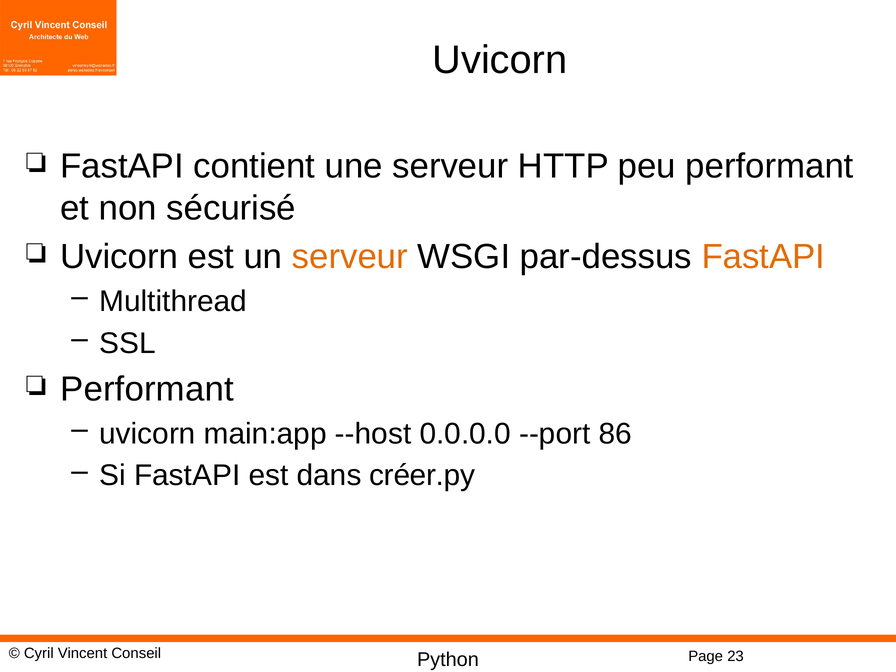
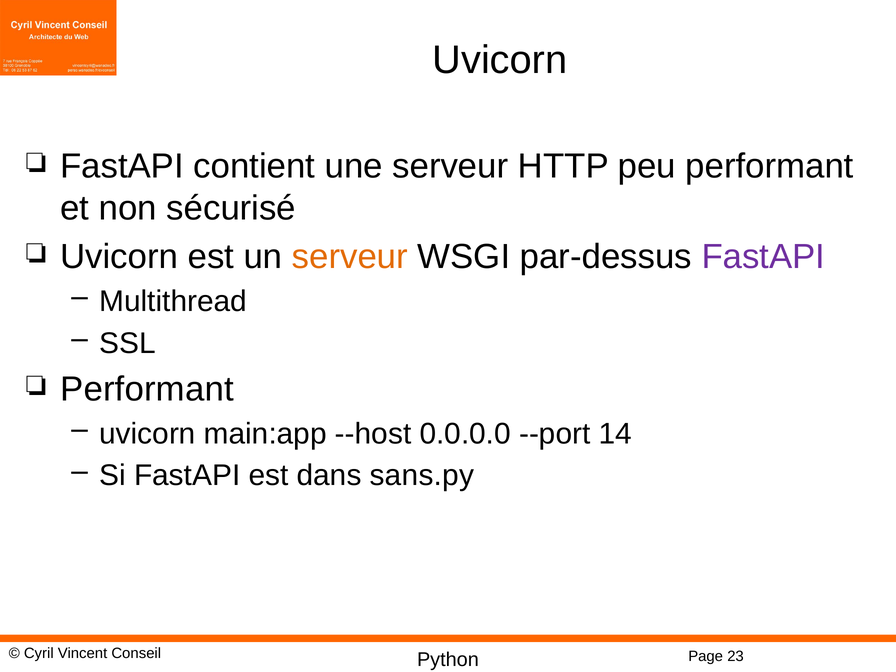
FastAPI at (763, 257) colour: orange -> purple
86: 86 -> 14
créer.py: créer.py -> sans.py
